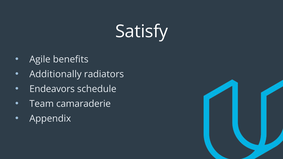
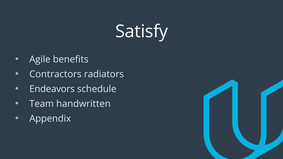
Additionally: Additionally -> Contractors
camaraderie: camaraderie -> handwritten
